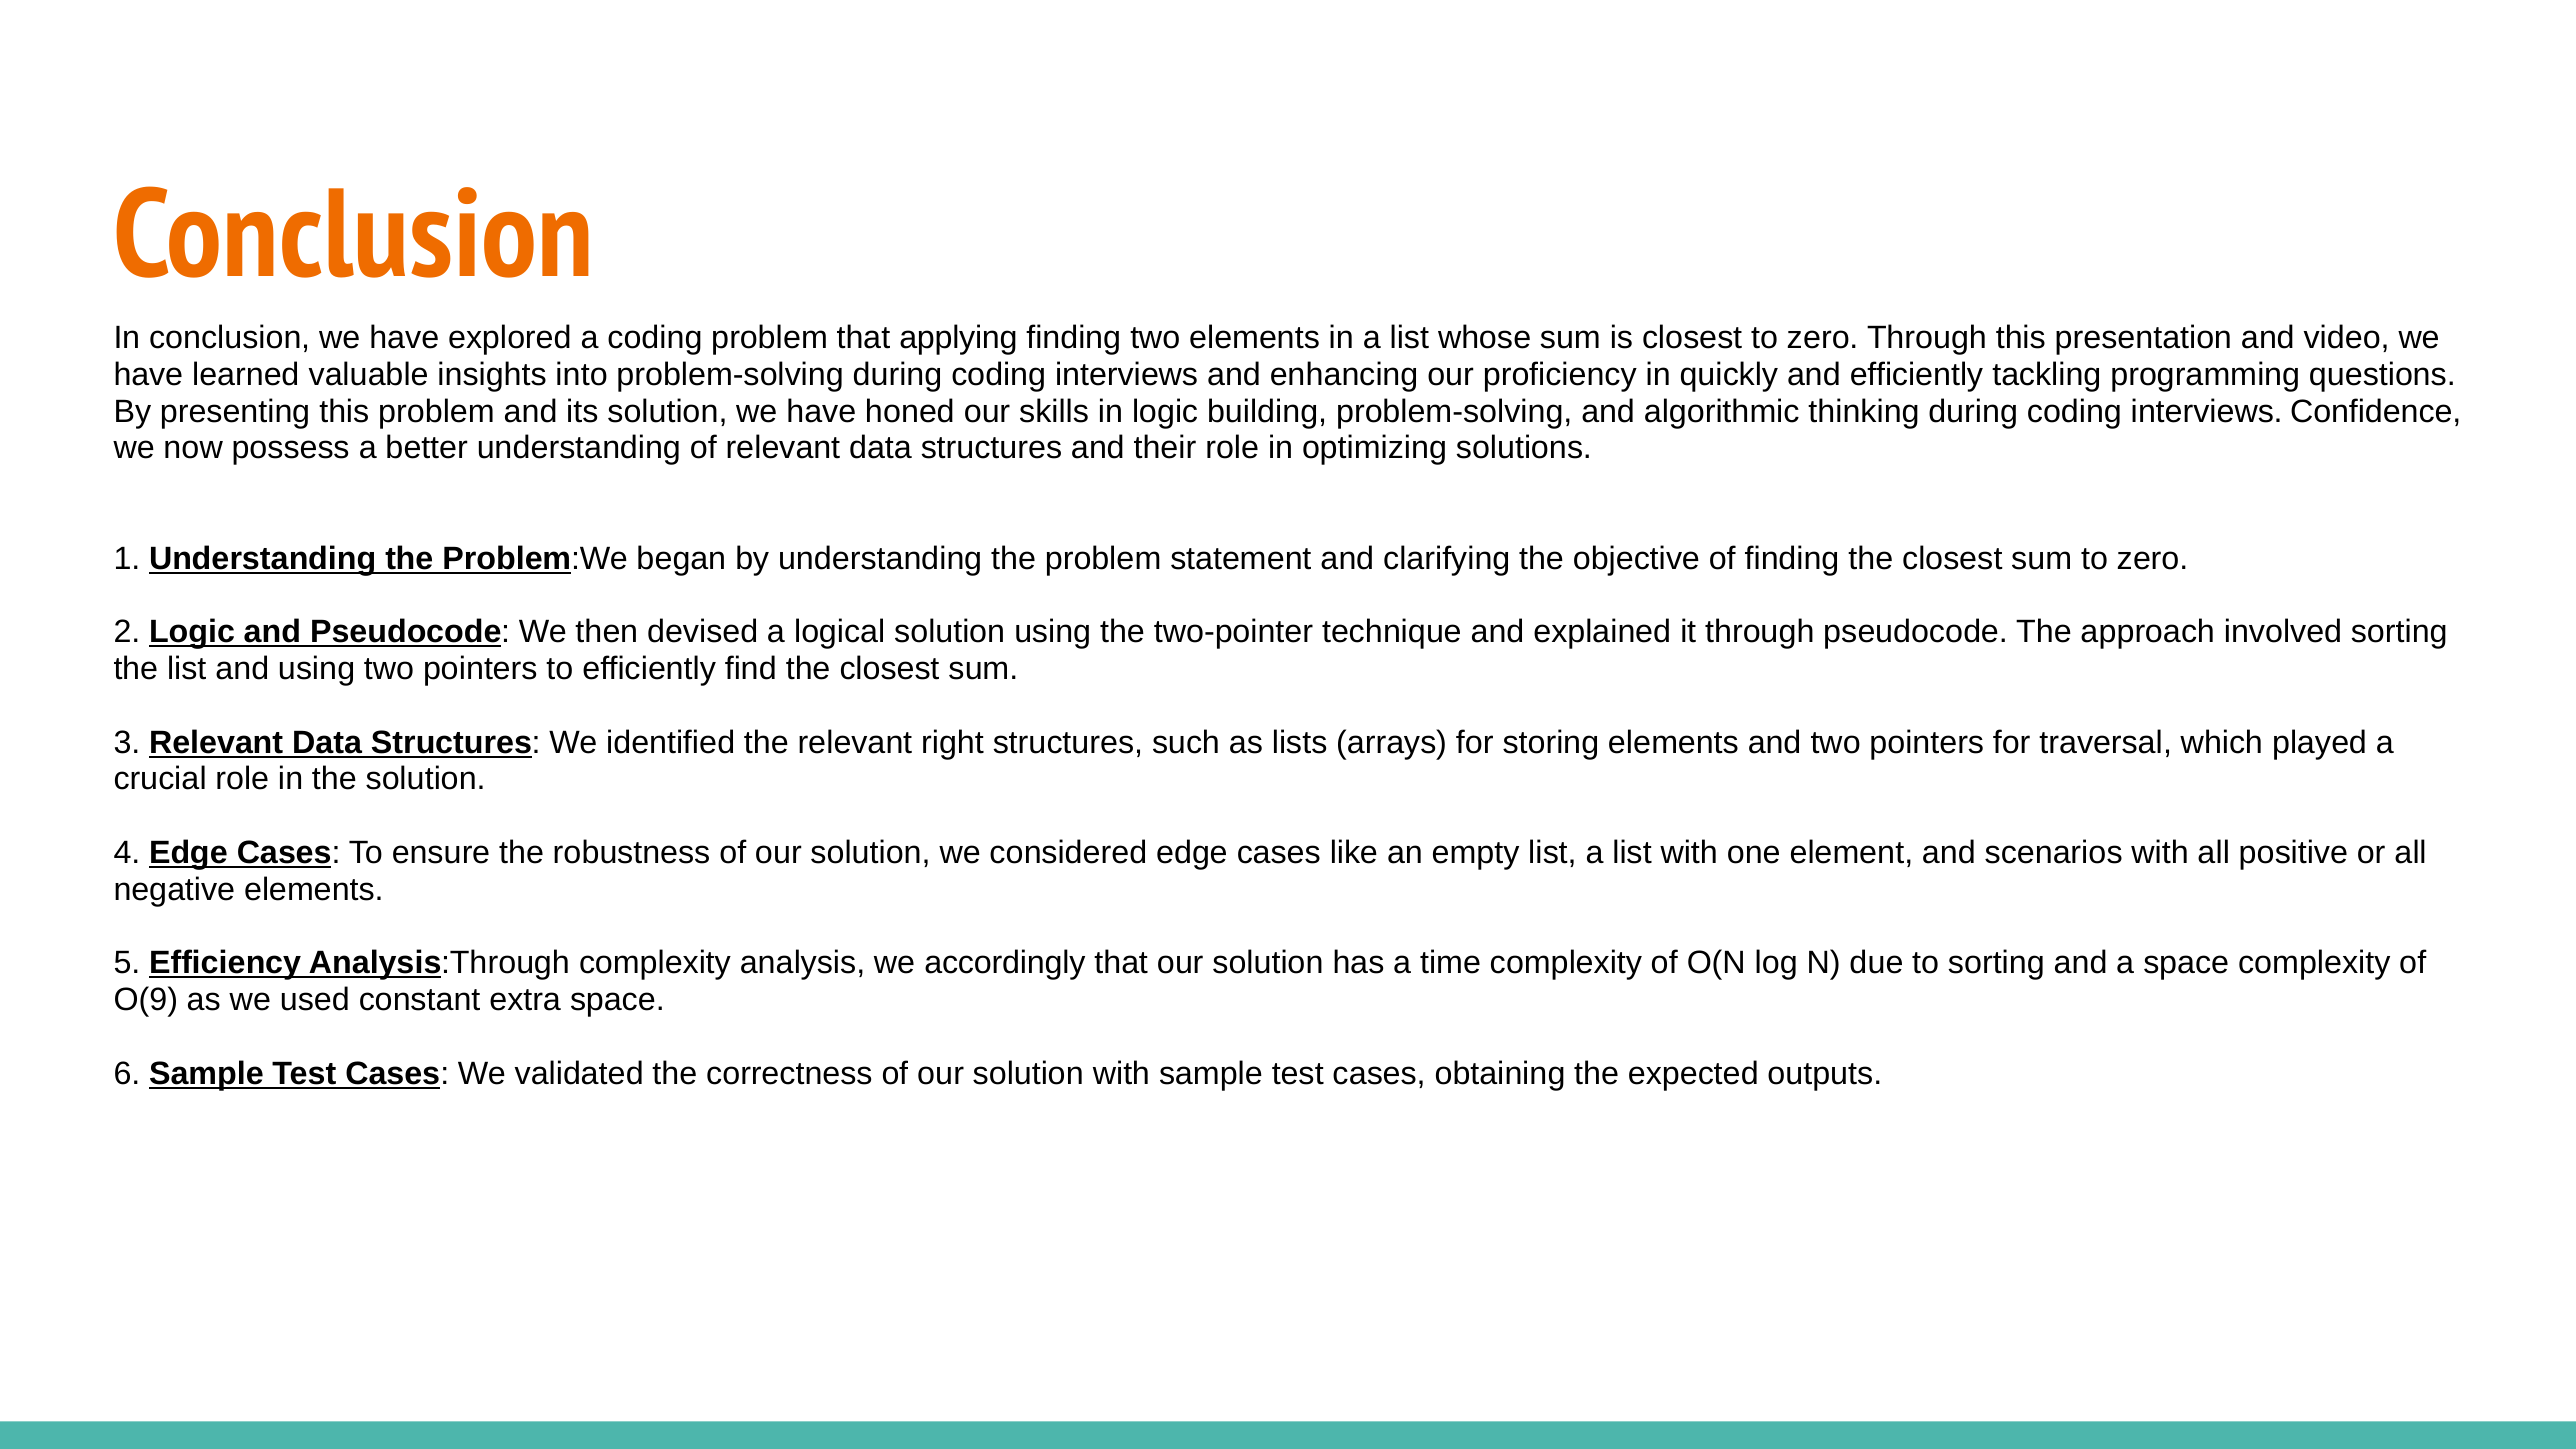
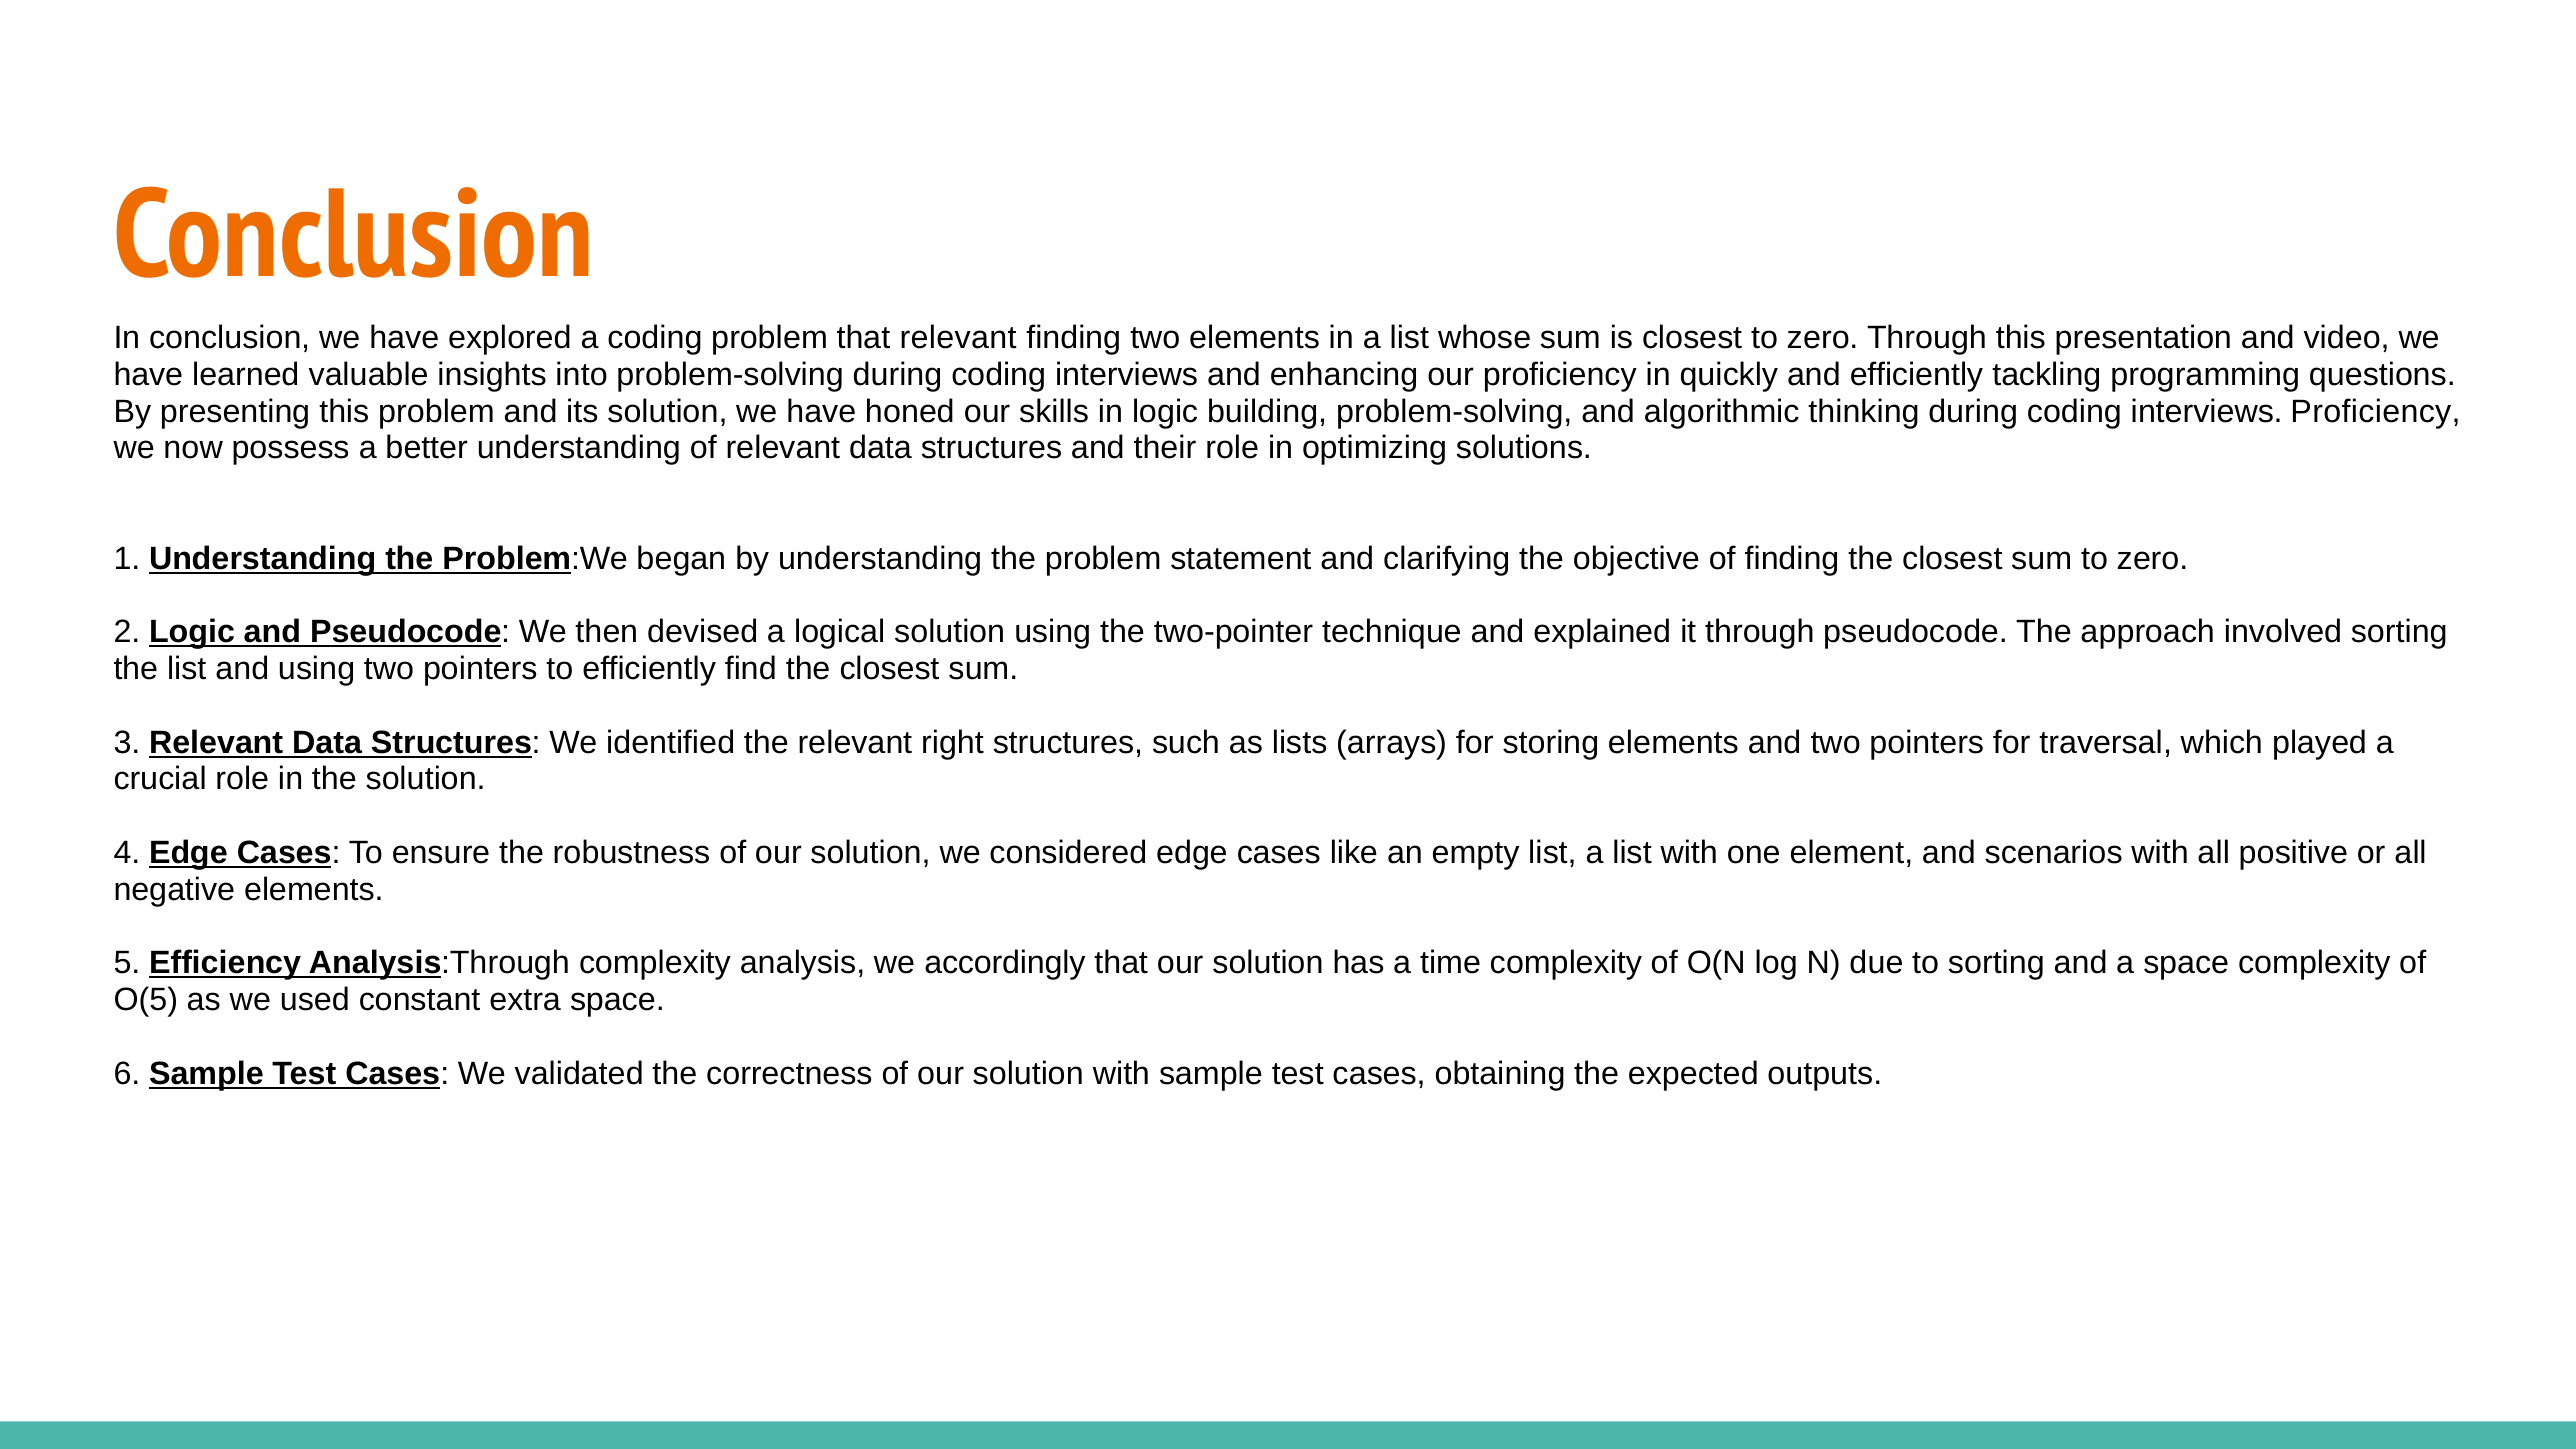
that applying: applying -> relevant
interviews Confidence: Confidence -> Proficiency
O(9: O(9 -> O(5
